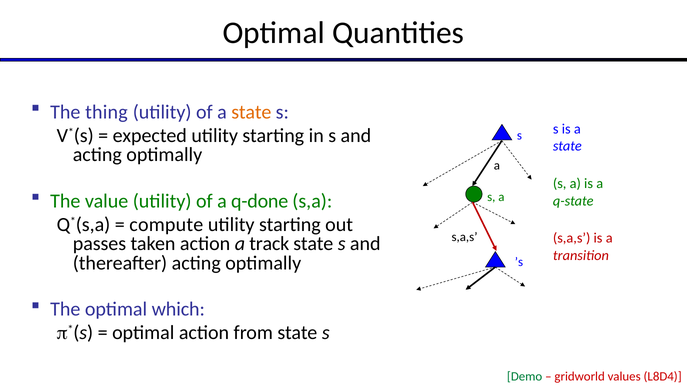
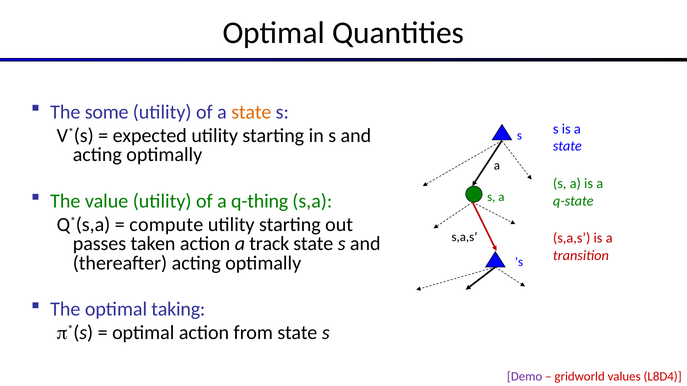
thing: thing -> some
q-done: q-done -> q-thing
which: which -> taking
Demo colour: green -> purple
